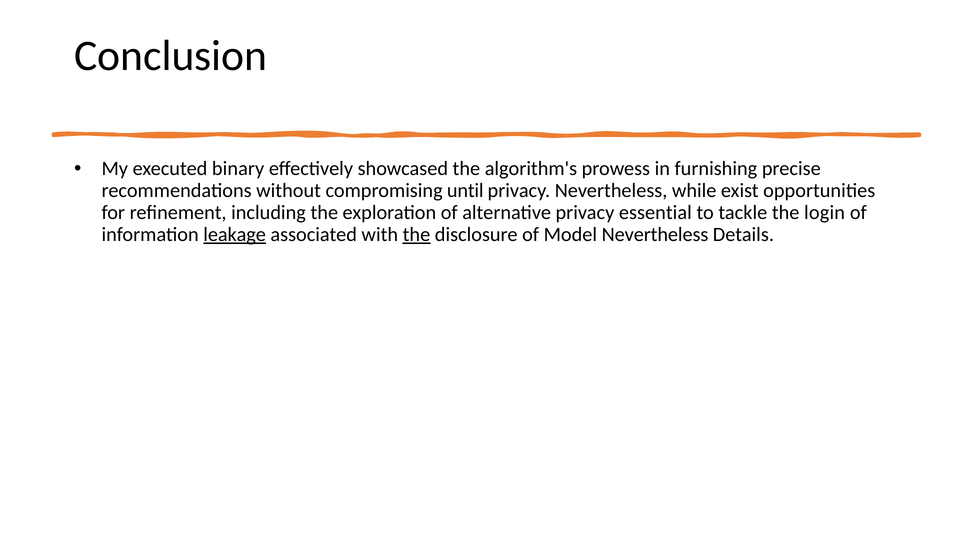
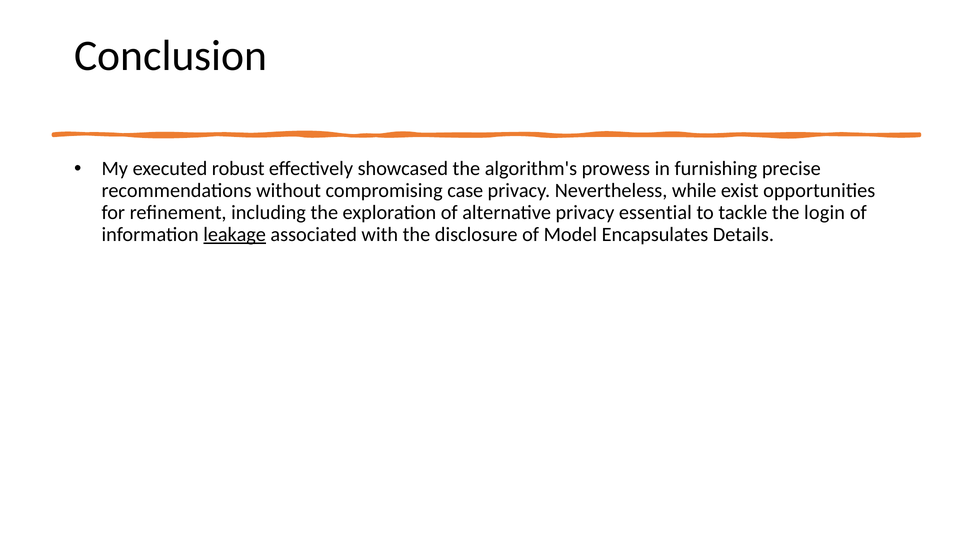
binary: binary -> robust
until: until -> case
the at (416, 234) underline: present -> none
Model Nevertheless: Nevertheless -> Encapsulates
